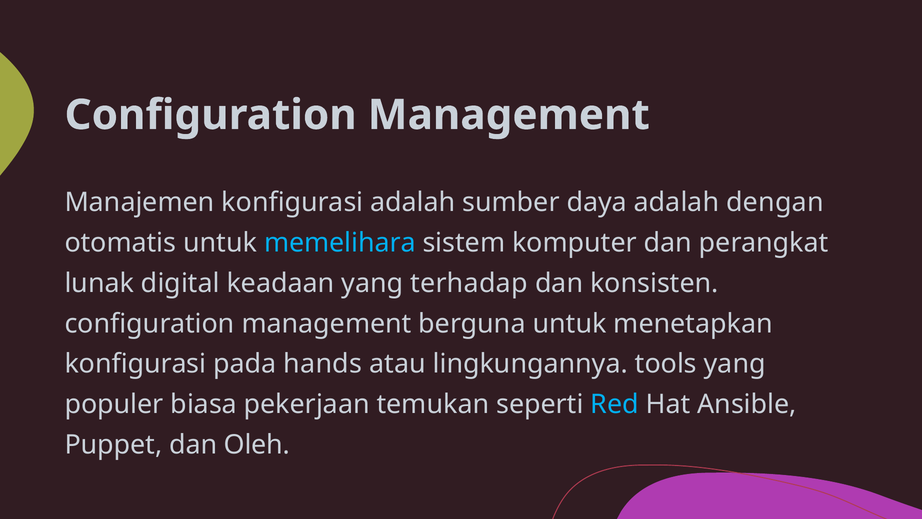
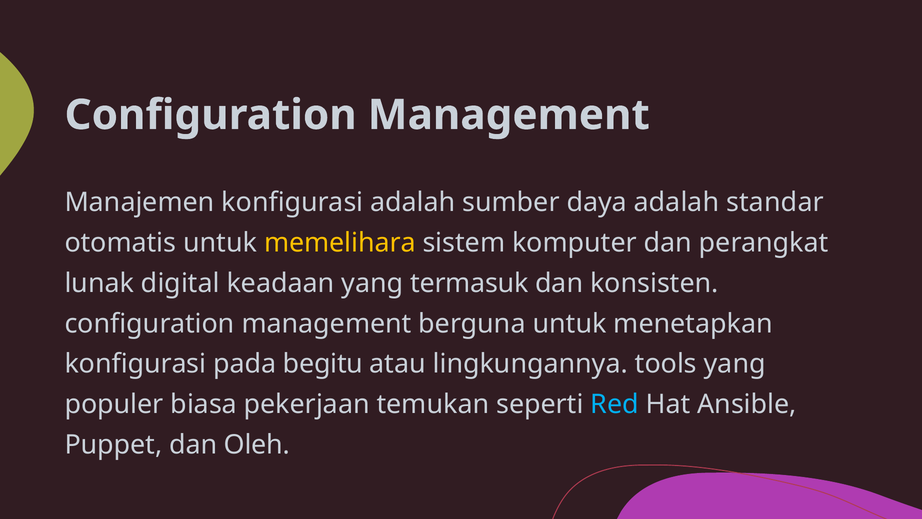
dengan: dengan -> standar
memelihara colour: light blue -> yellow
terhadap: terhadap -> termasuk
hands: hands -> begitu
